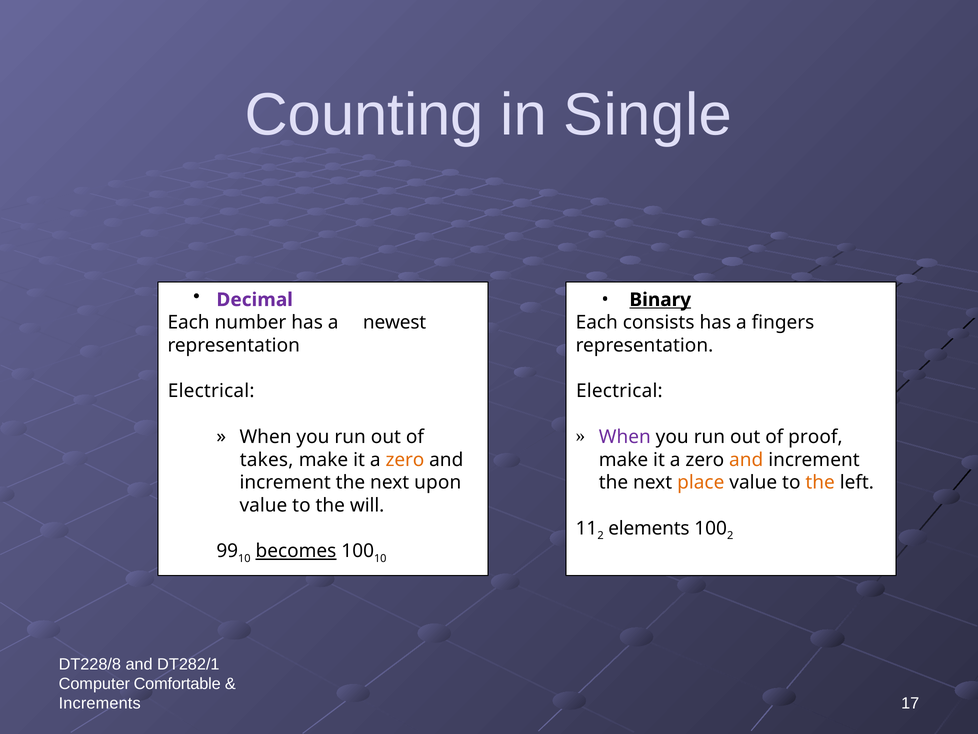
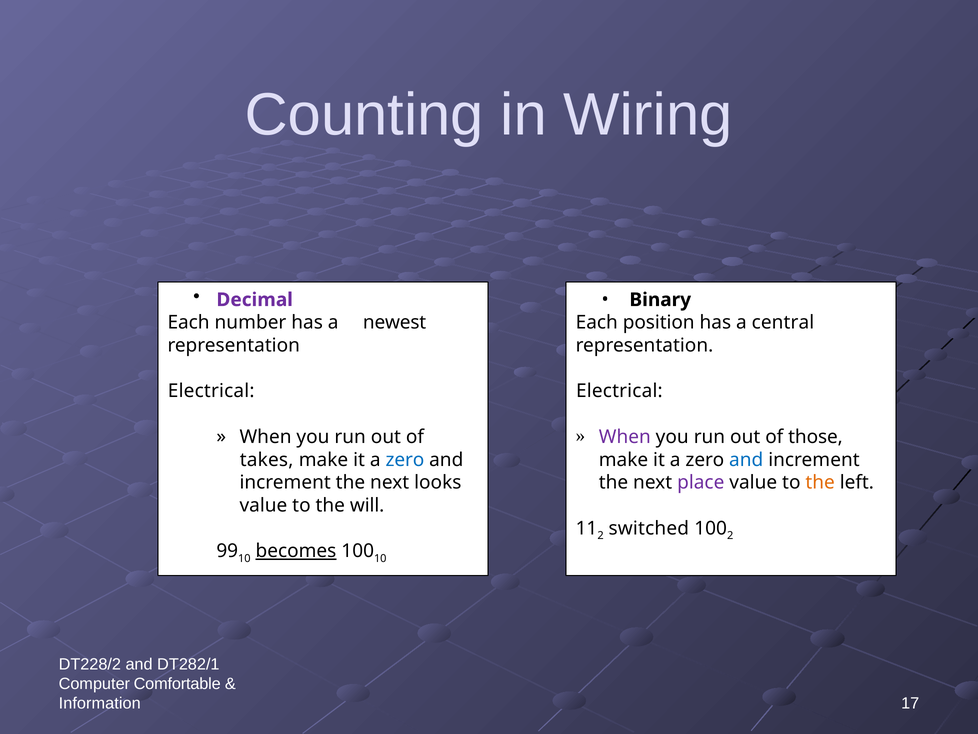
Single: Single -> Wiring
Binary underline: present -> none
consists: consists -> position
fingers: fingers -> central
proof: proof -> those
zero at (405, 459) colour: orange -> blue
and at (746, 459) colour: orange -> blue
upon: upon -> looks
place colour: orange -> purple
elements: elements -> switched
DT228/8: DT228/8 -> DT228/2
Increments: Increments -> Information
